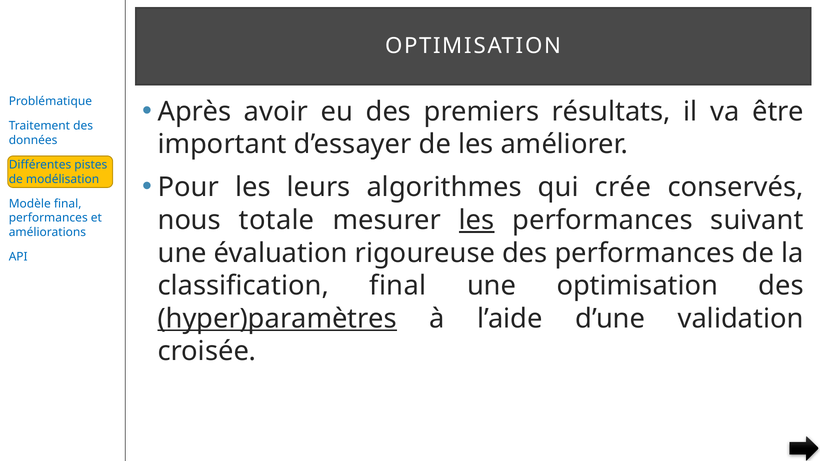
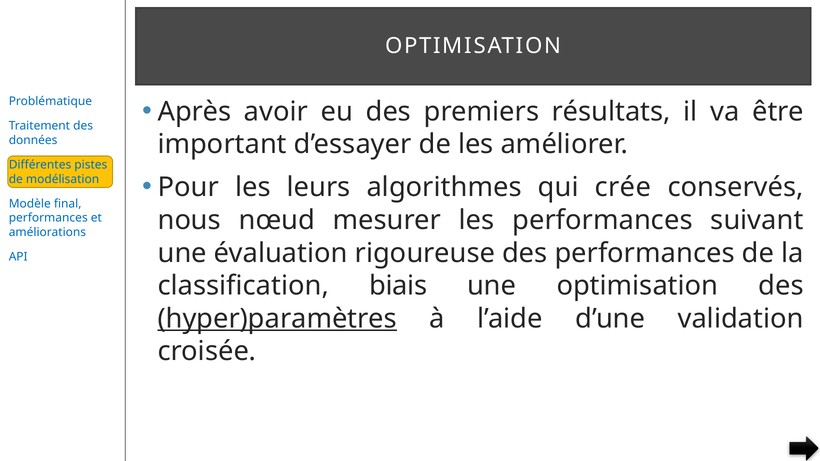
totale: totale -> nœud
les at (477, 220) underline: present -> none
classification final: final -> biais
